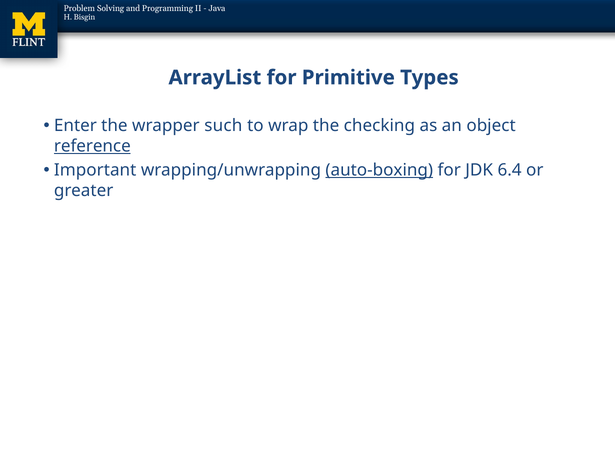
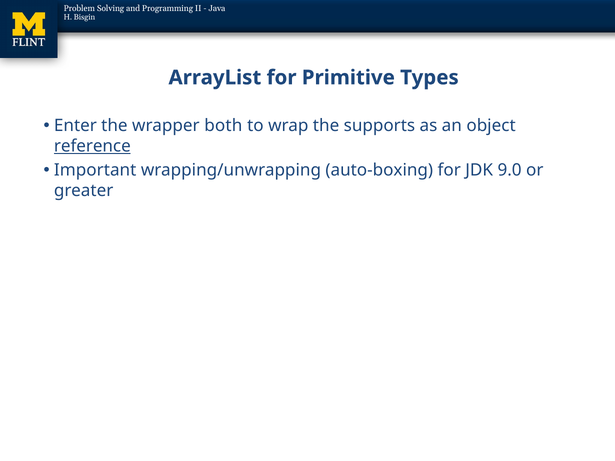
such: such -> both
checking: checking -> supports
auto-boxing underline: present -> none
6.4: 6.4 -> 9.0
